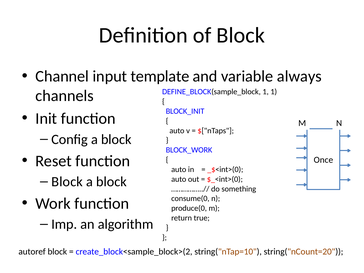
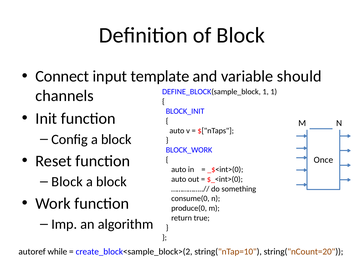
Channel: Channel -> Connect
always: always -> should
autoref block: block -> while
